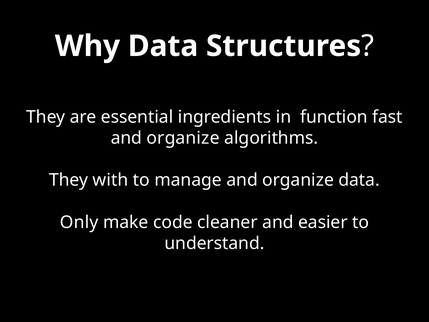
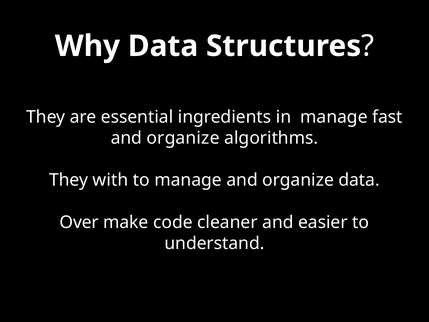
in function: function -> manage
Only: Only -> Over
